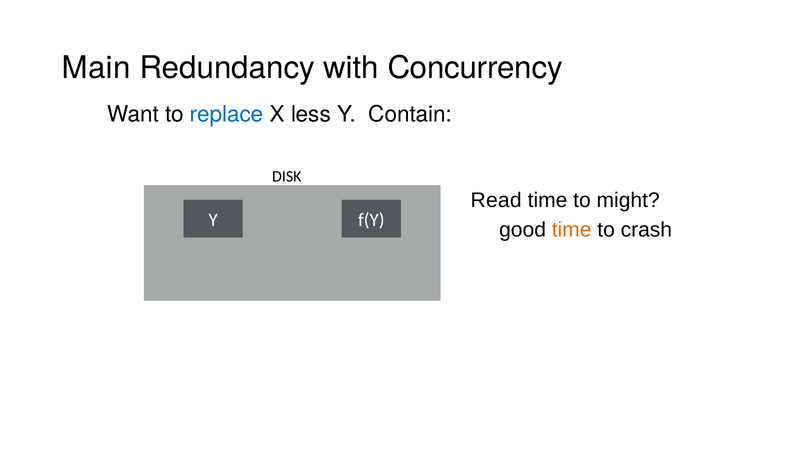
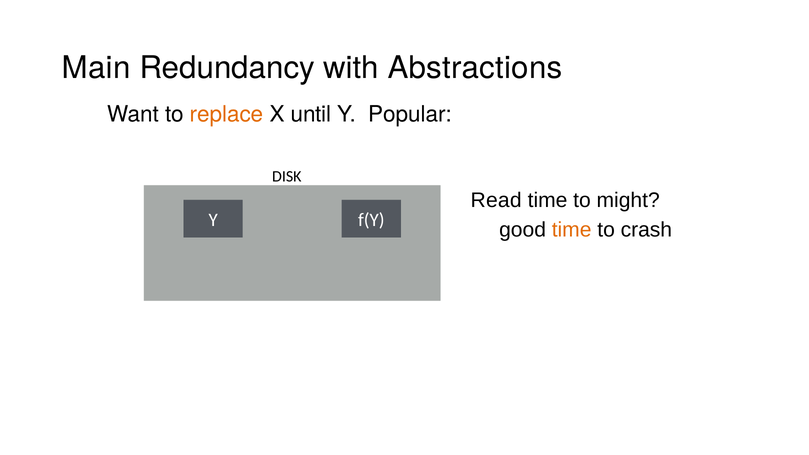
Concurrency: Concurrency -> Abstractions
replace colour: blue -> orange
less: less -> until
Contain: Contain -> Popular
